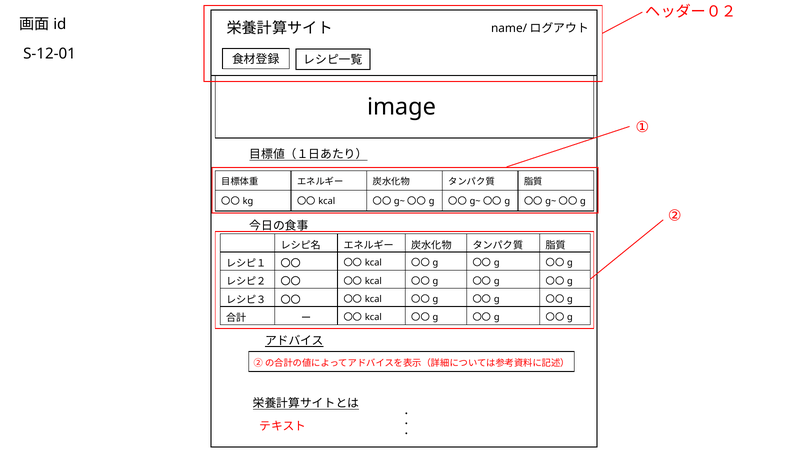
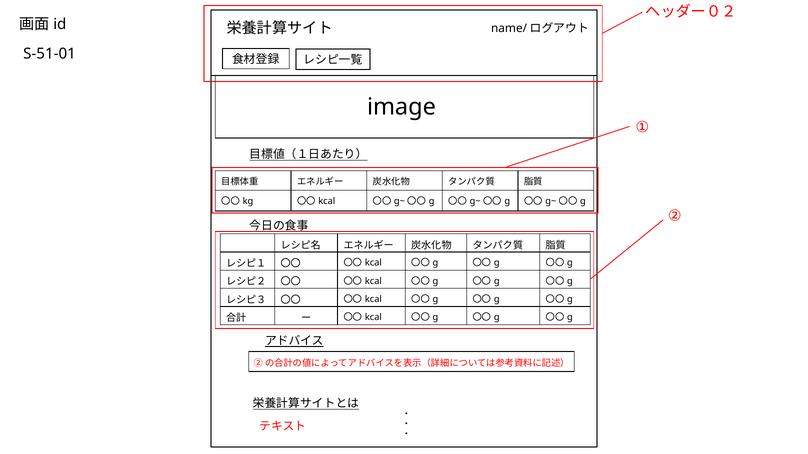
S-12-01: S-12-01 -> S-51-01
